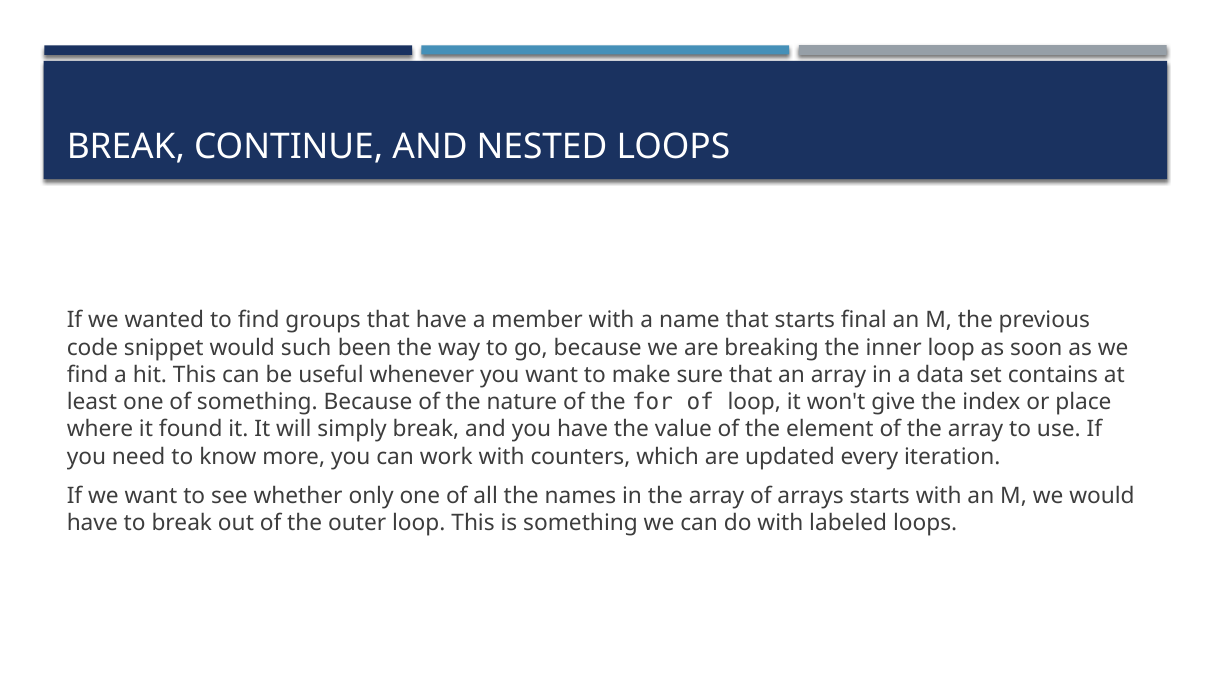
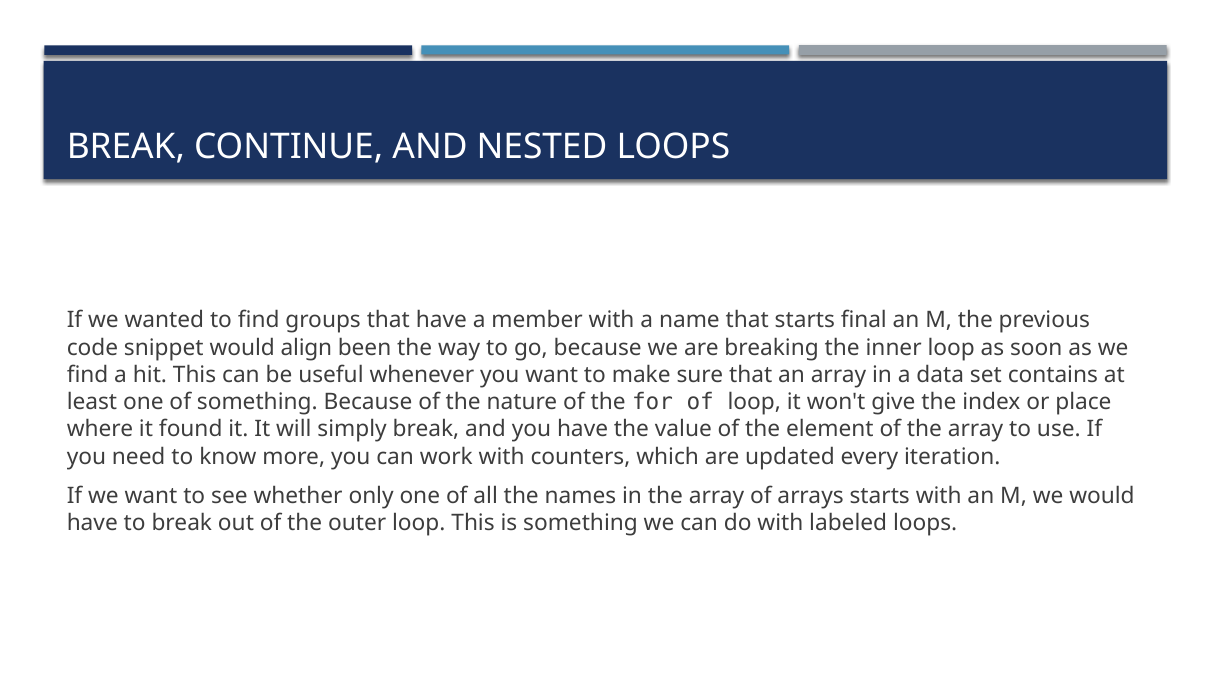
such: such -> align
